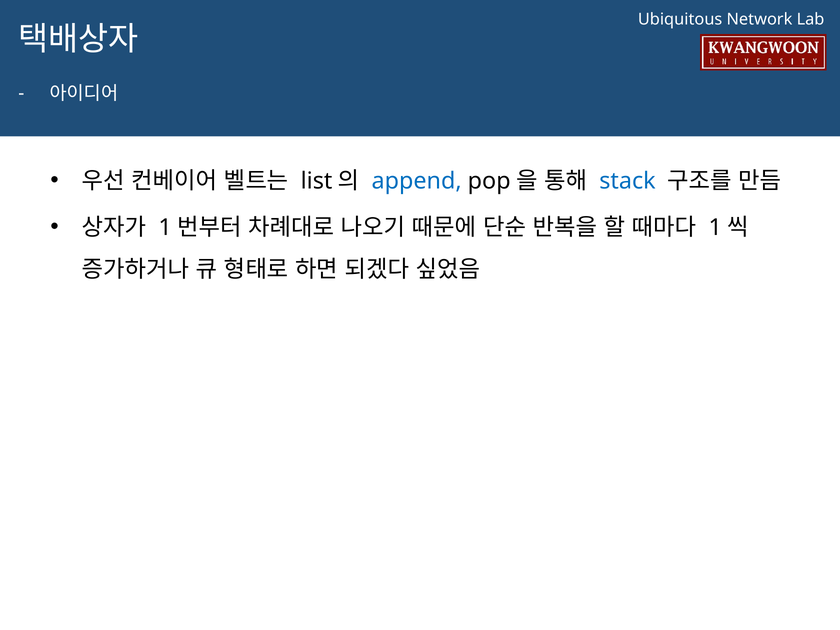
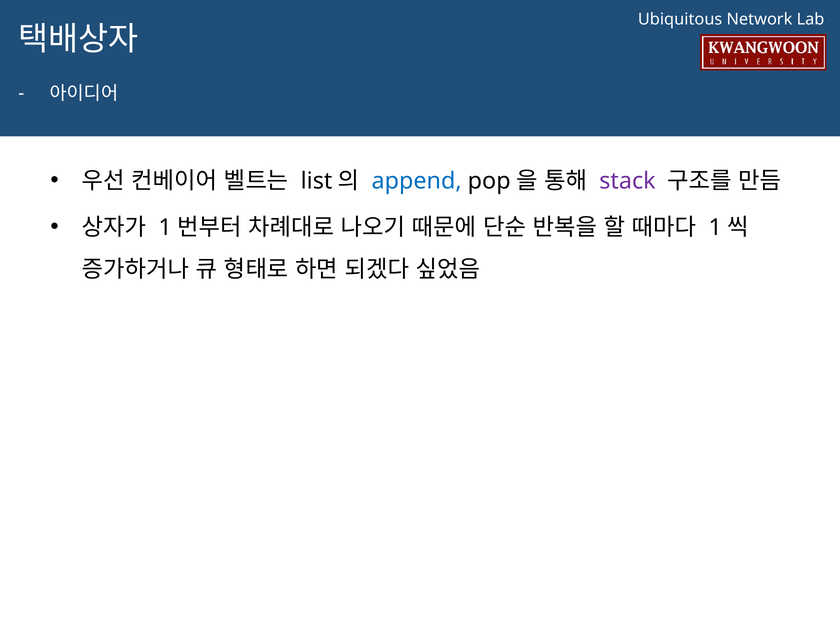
stack colour: blue -> purple
